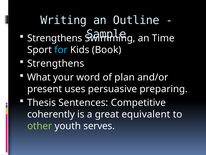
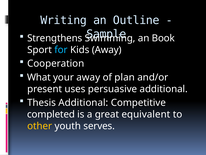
Time: Time -> Book
Kids Book: Book -> Away
Strengthens at (56, 63): Strengthens -> Cooperation
your word: word -> away
persuasive preparing: preparing -> additional
Thesis Sentences: Sentences -> Additional
coherently: coherently -> completed
other colour: light green -> yellow
